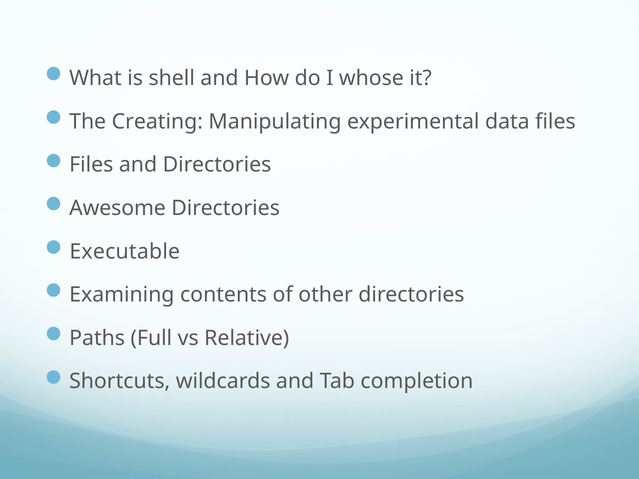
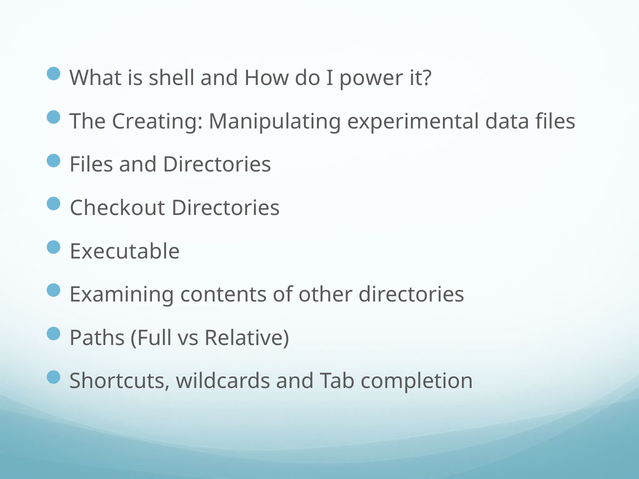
whose: whose -> power
Awesome: Awesome -> Checkout
